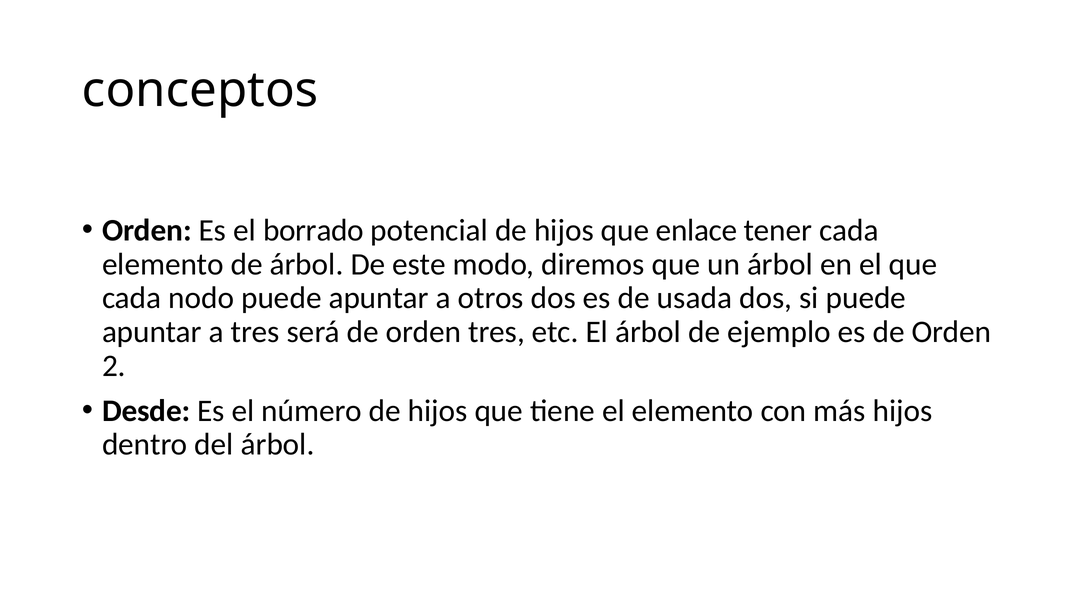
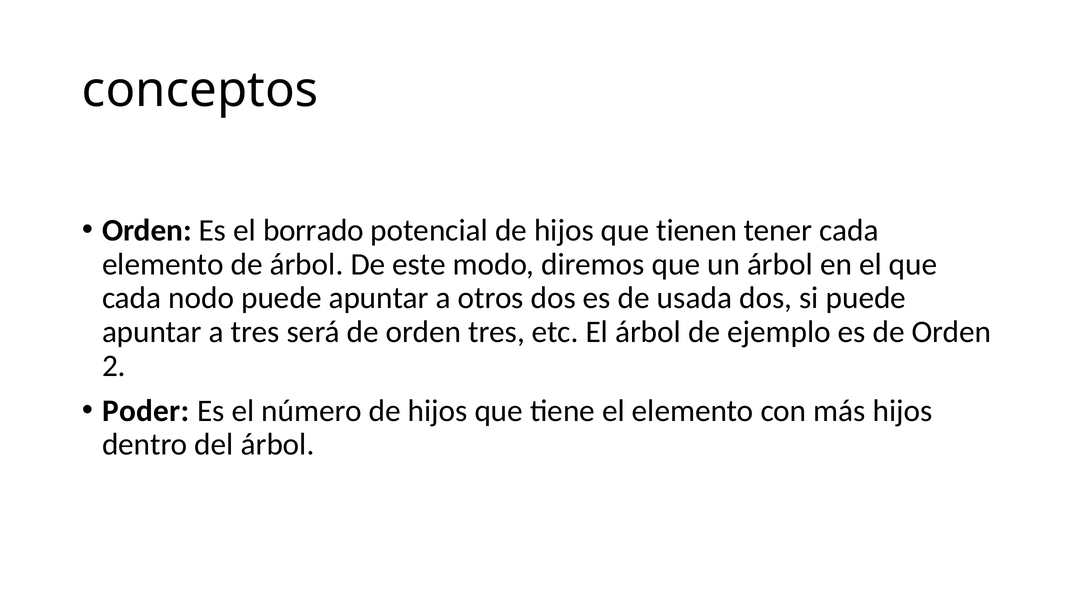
enlace: enlace -> tienen
Desde: Desde -> Poder
